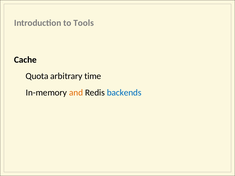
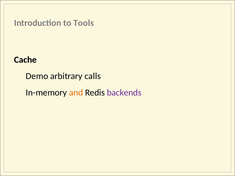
Quota: Quota -> Demo
time: time -> calls
backends colour: blue -> purple
